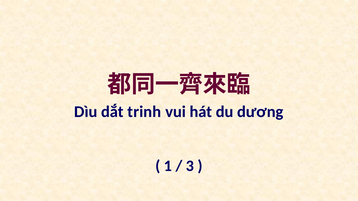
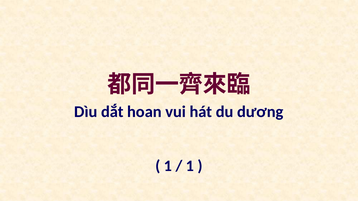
trinh: trinh -> hoan
3 at (190, 166): 3 -> 1
